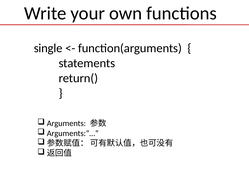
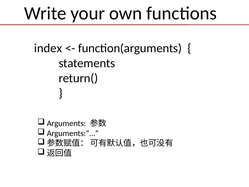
single: single -> index
